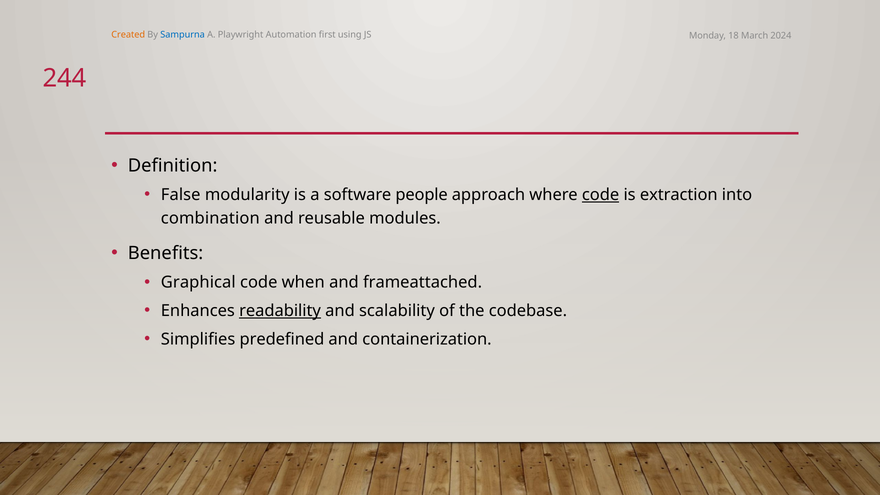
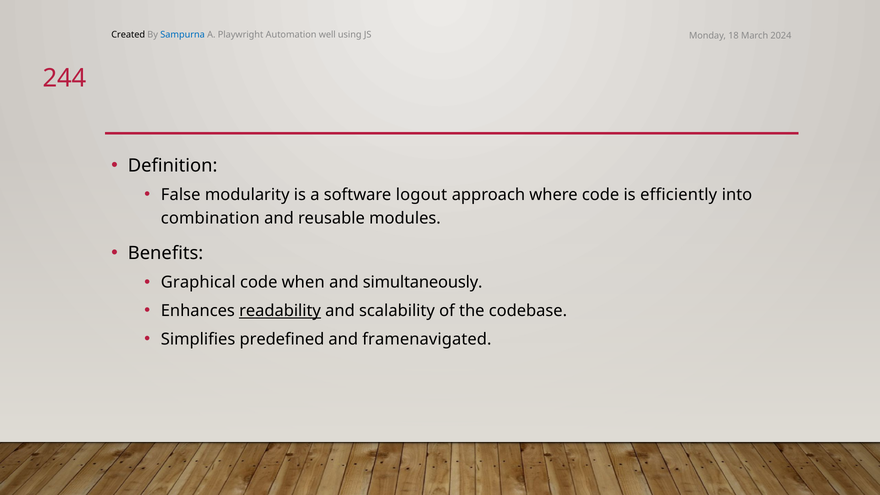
Created colour: orange -> black
first: first -> well
people: people -> logout
code at (601, 195) underline: present -> none
extraction: extraction -> efficiently
frameattached: frameattached -> simultaneously
containerization: containerization -> framenavigated
